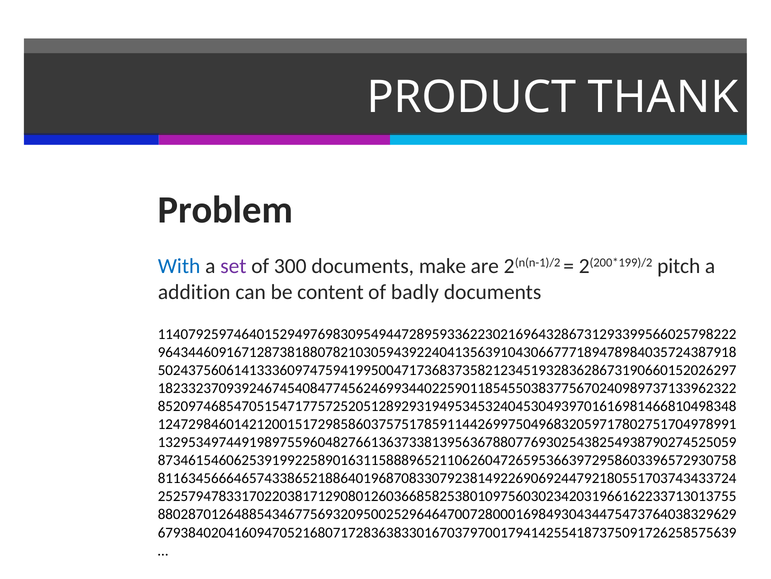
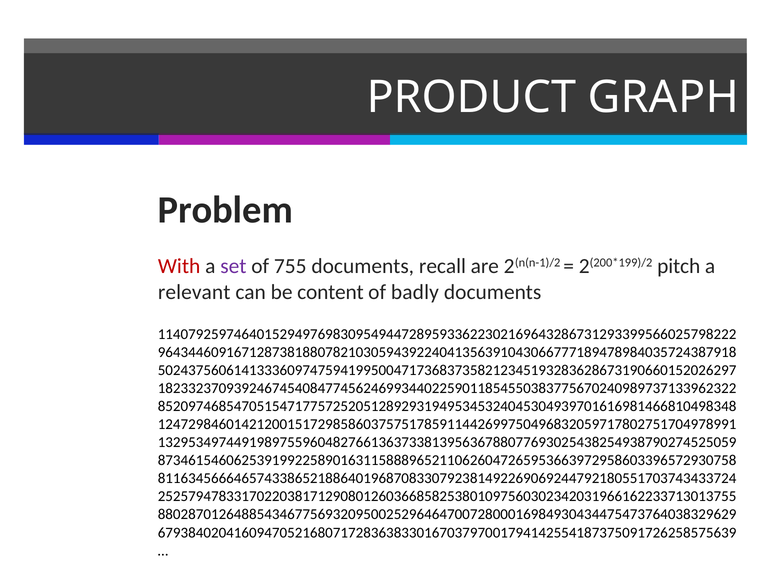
THANK: THANK -> GRAPH
With colour: blue -> red
300: 300 -> 755
make: make -> recall
addition: addition -> relevant
